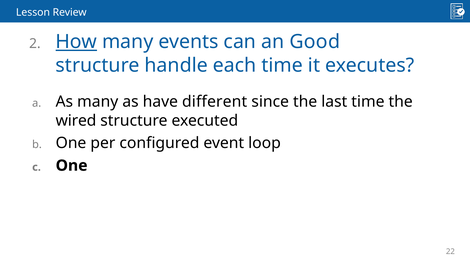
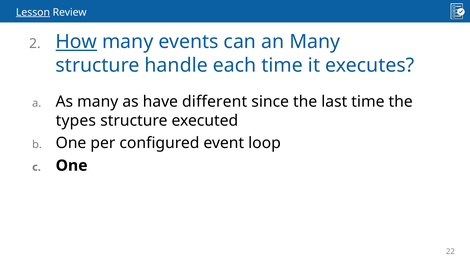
Lesson underline: none -> present
an Good: Good -> Many
wired: wired -> types
